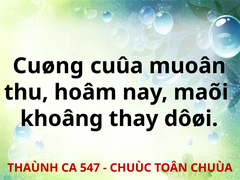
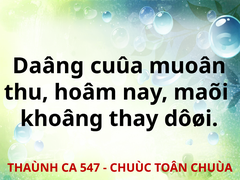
Cuøng: Cuøng -> Daâng
